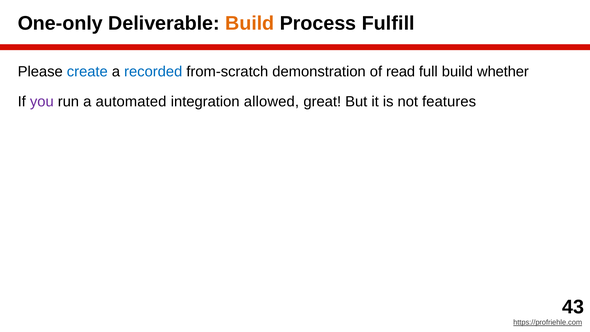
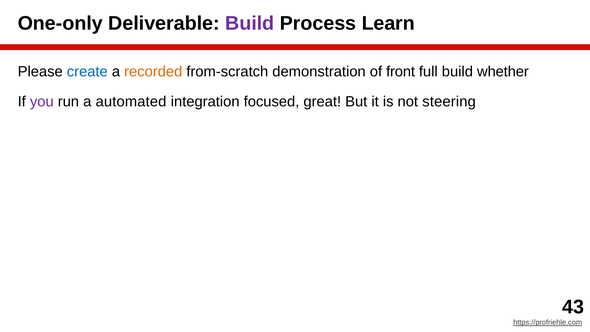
Build at (250, 23) colour: orange -> purple
Fulfill: Fulfill -> Learn
recorded colour: blue -> orange
read: read -> front
allowed: allowed -> focused
features: features -> steering
